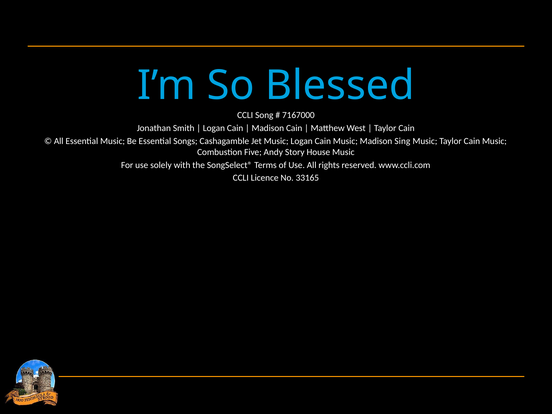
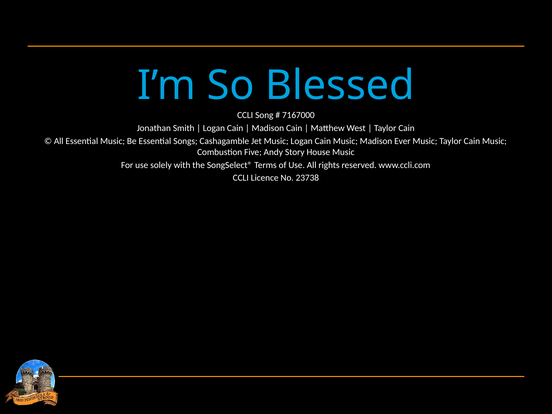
Sing: Sing -> Ever
33165: 33165 -> 23738
